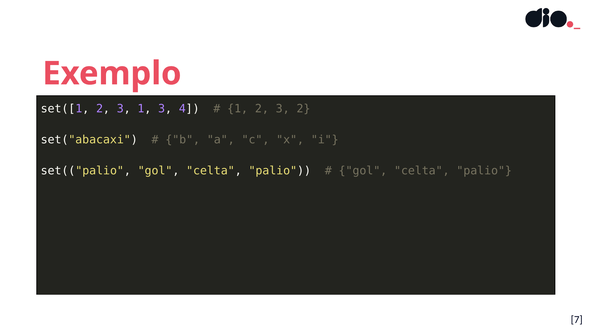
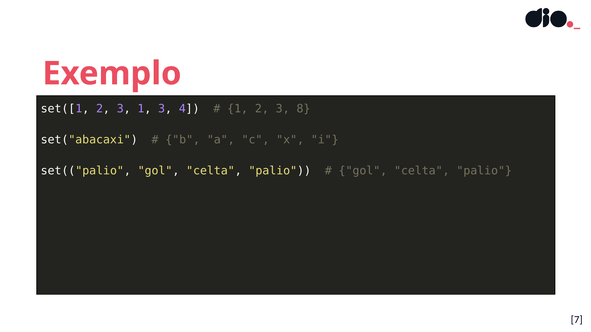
3 2: 2 -> 8
